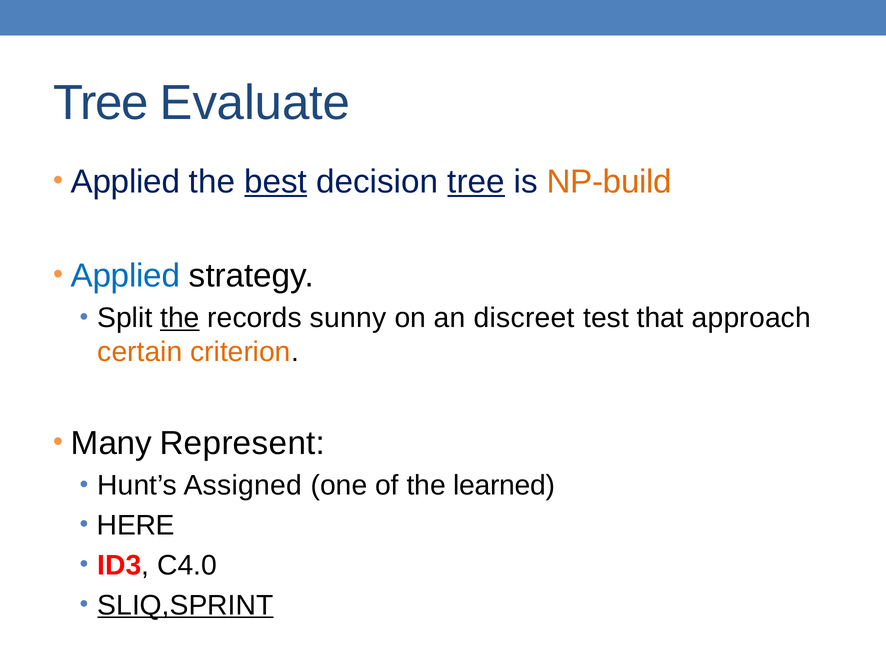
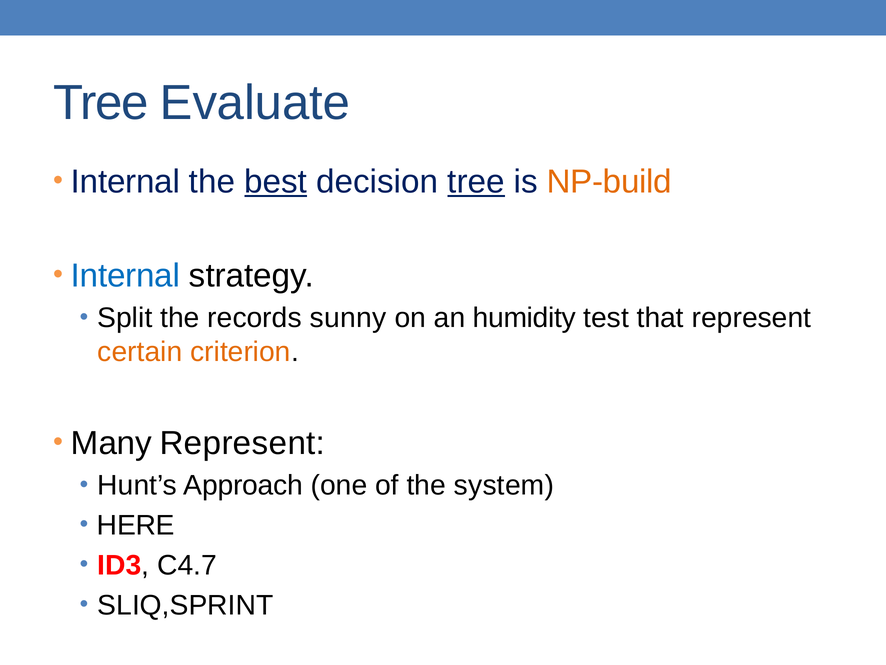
Applied at (125, 182): Applied -> Internal
Applied at (125, 275): Applied -> Internal
the at (180, 318) underline: present -> none
discreet: discreet -> humidity
that approach: approach -> represent
Assigned: Assigned -> Approach
learned: learned -> system
C4.0: C4.0 -> C4.7
SLIQ,SPRINT underline: present -> none
